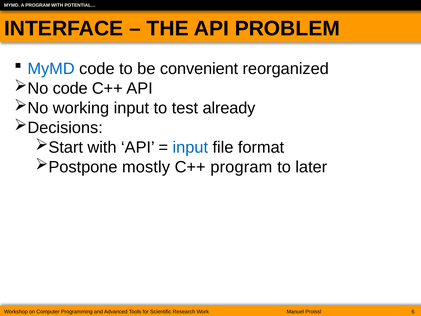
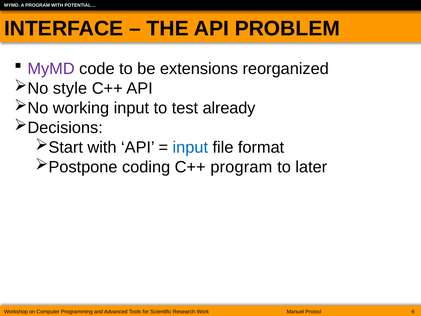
MyMD at (51, 69) colour: blue -> purple
convenient: convenient -> extensions
code at (70, 88): code -> style
mostly: mostly -> coding
